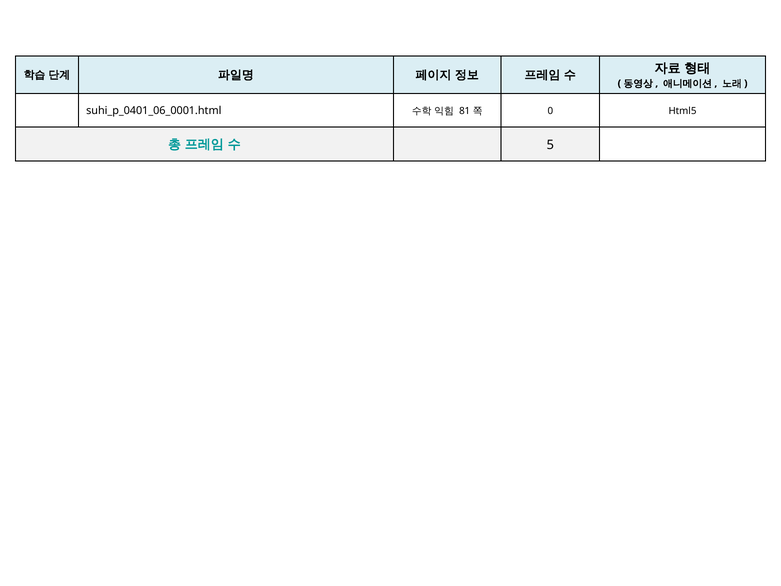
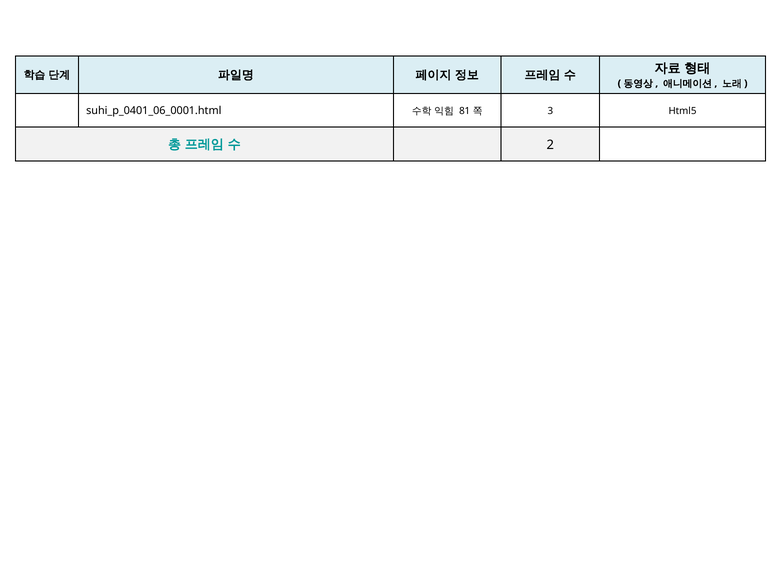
0: 0 -> 3
5: 5 -> 2
